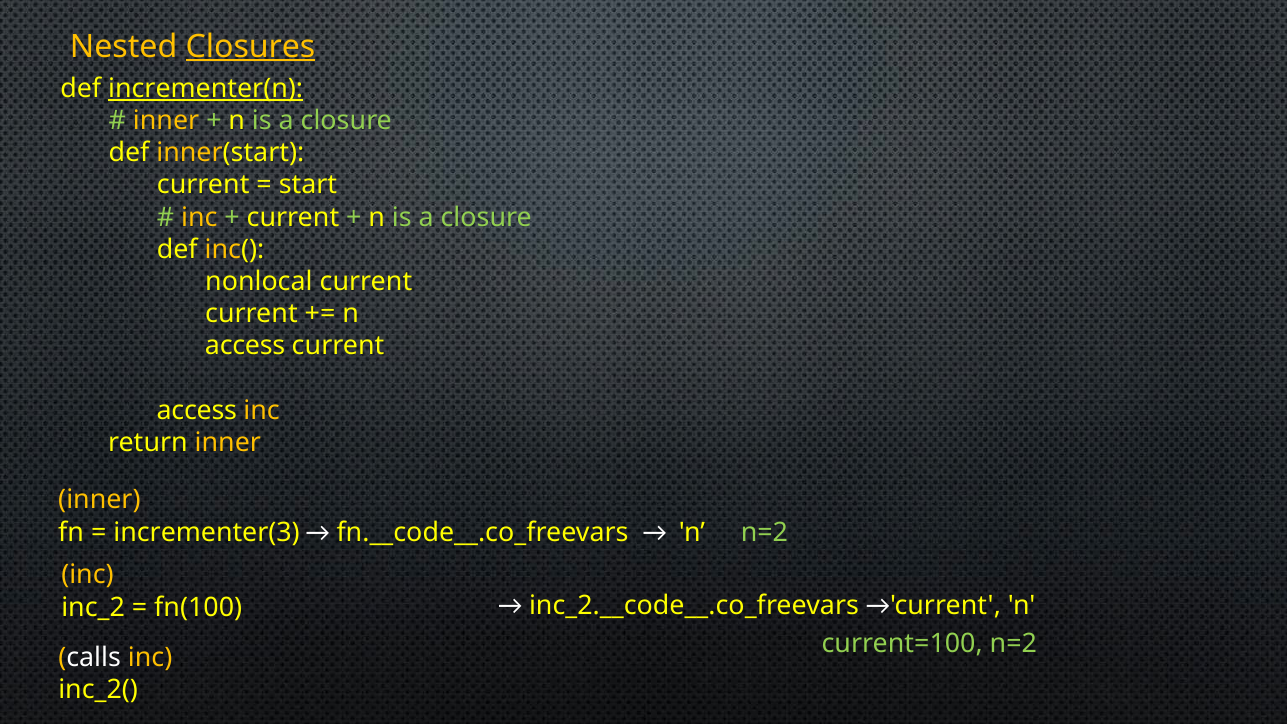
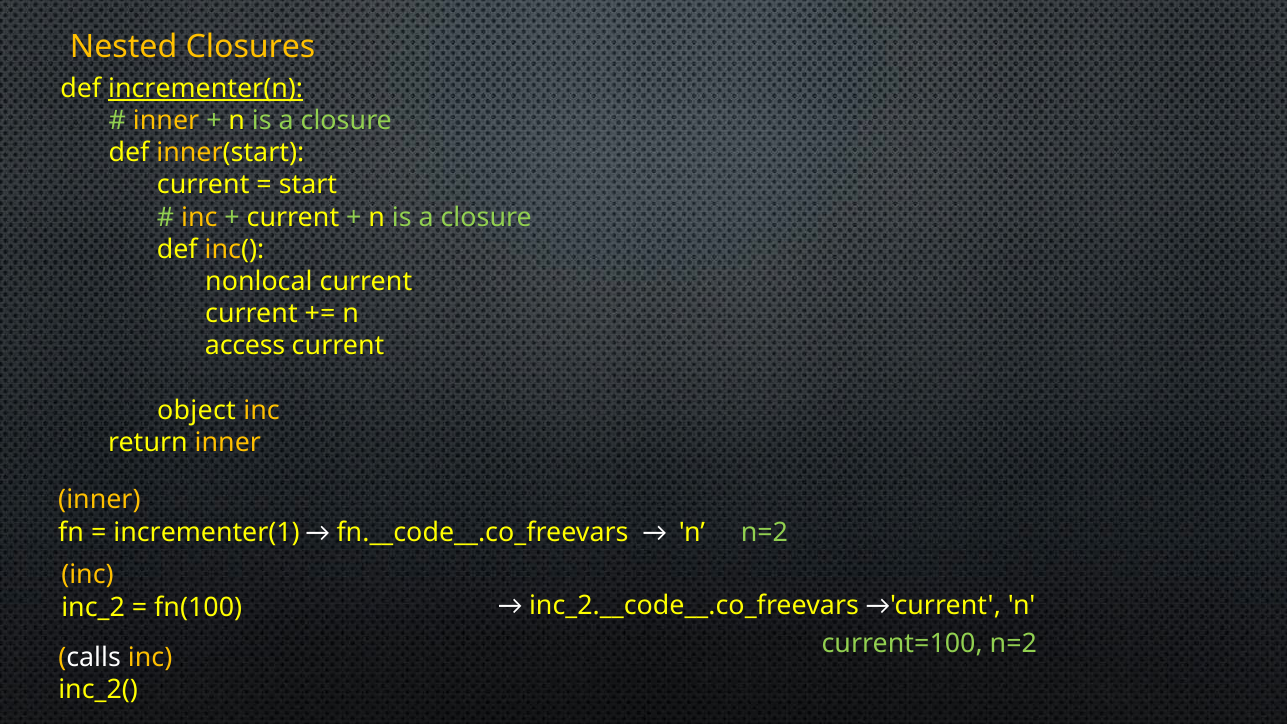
Closures underline: present -> none
access at (197, 410): access -> object
incrementer(3: incrementer(3 -> incrementer(1
